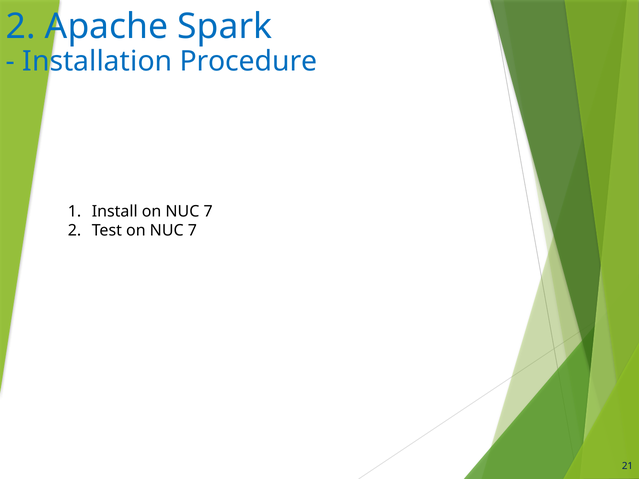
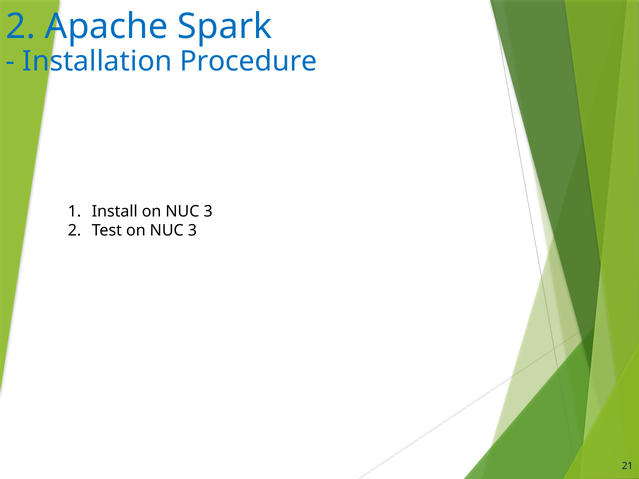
Install on NUC 7: 7 -> 3
Test on NUC 7: 7 -> 3
